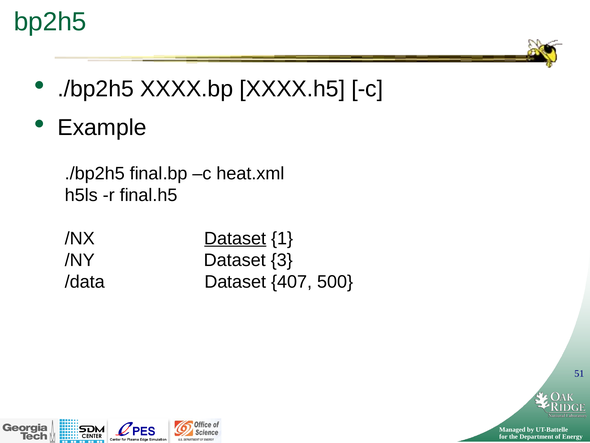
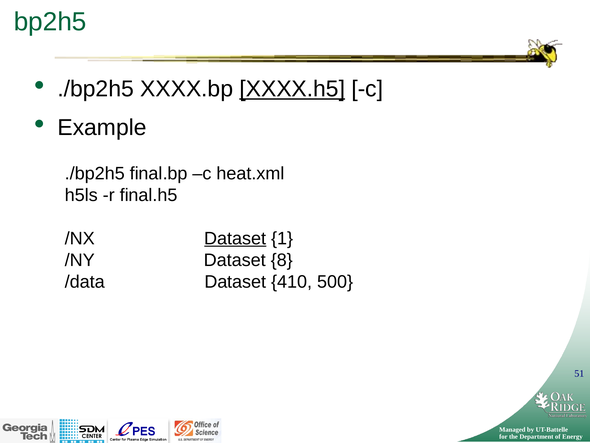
XXXX.h5 underline: none -> present
3: 3 -> 8
407: 407 -> 410
